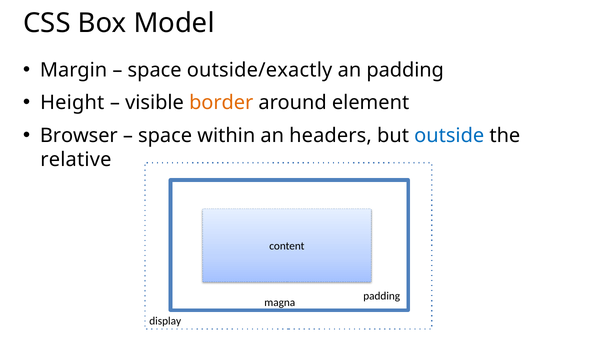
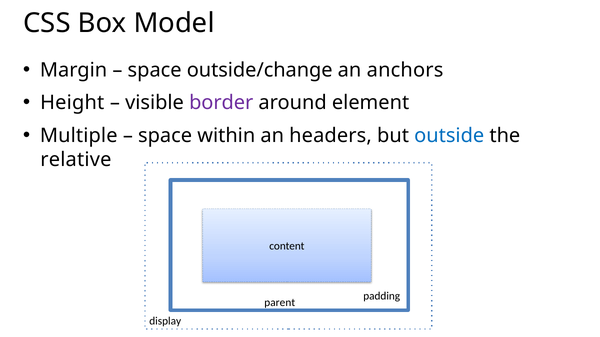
outside/exactly: outside/exactly -> outside/change
an padding: padding -> anchors
border colour: orange -> purple
Browser: Browser -> Multiple
magna: magna -> parent
